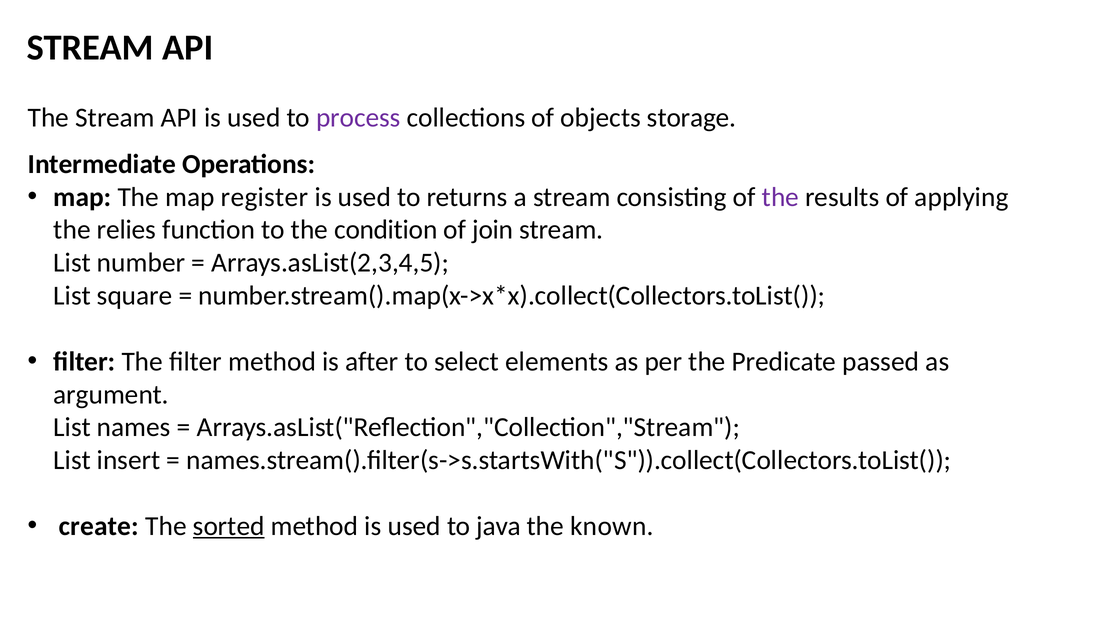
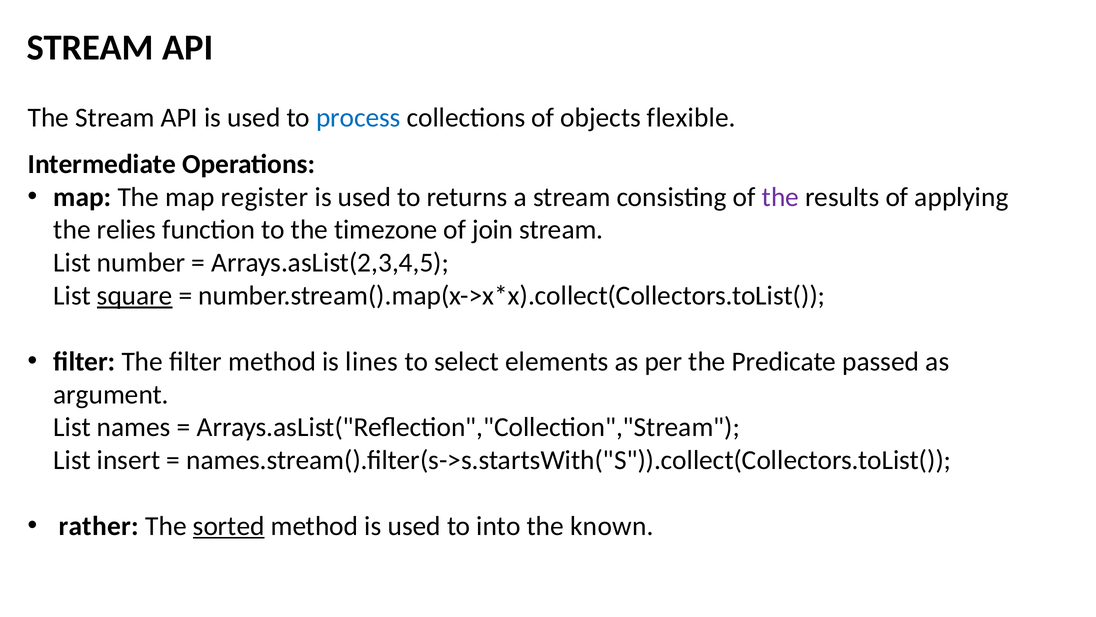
process colour: purple -> blue
storage: storage -> flexible
condition: condition -> timezone
square underline: none -> present
after: after -> lines
create: create -> rather
java: java -> into
